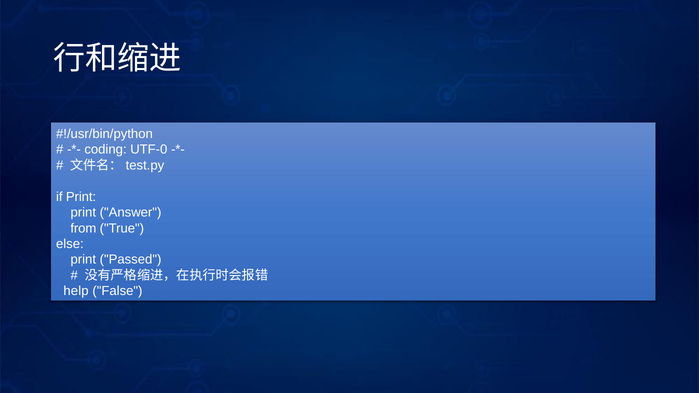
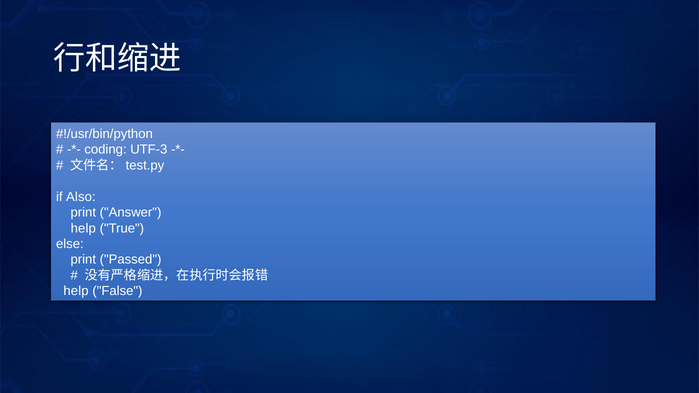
UTF-0: UTF-0 -> UTF-3
if Print: Print -> Also
from at (83, 228): from -> help
